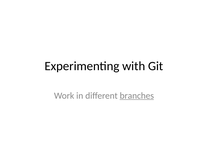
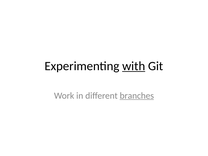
with underline: none -> present
